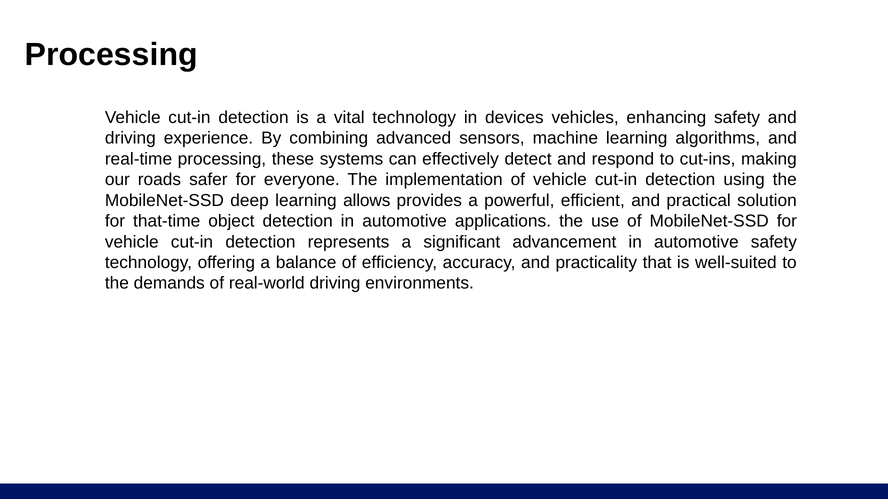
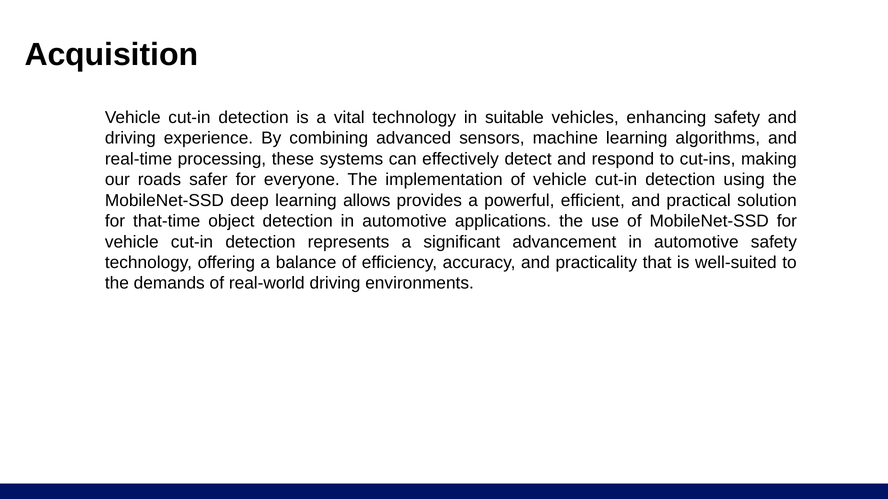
Processing at (111, 55): Processing -> Acquisition
devices: devices -> suitable
